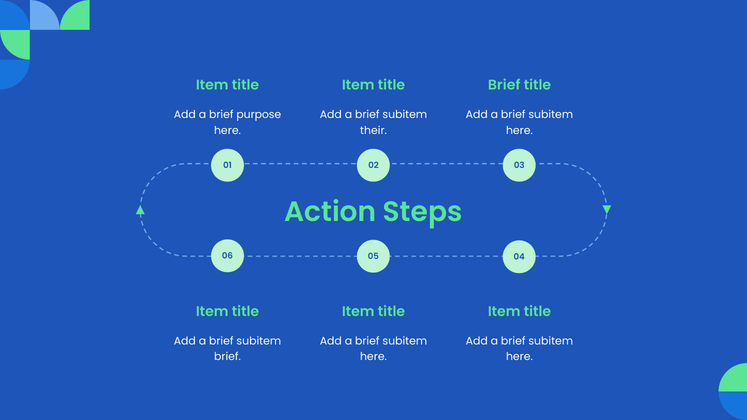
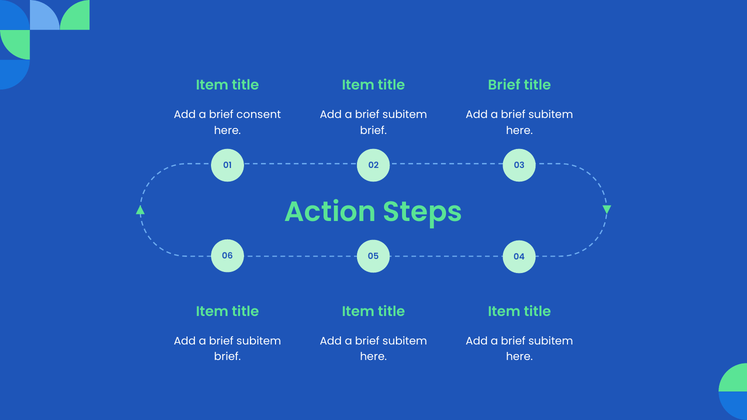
purpose: purpose -> consent
their at (373, 131): their -> brief
